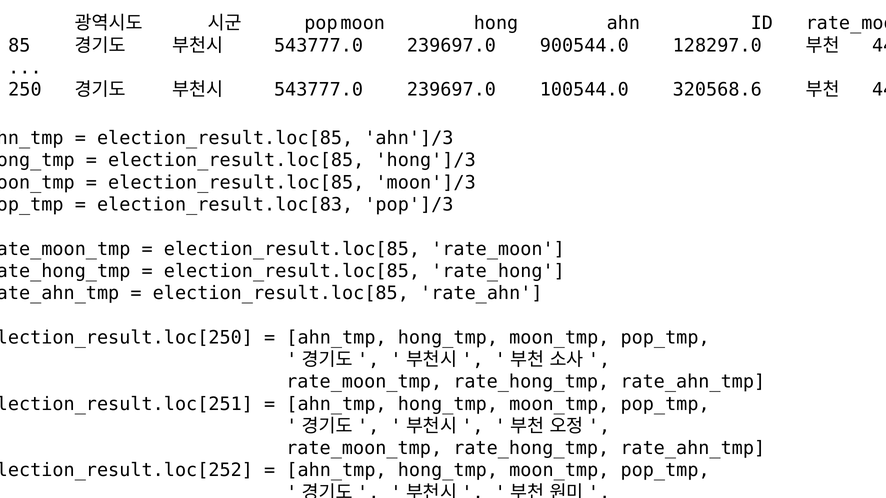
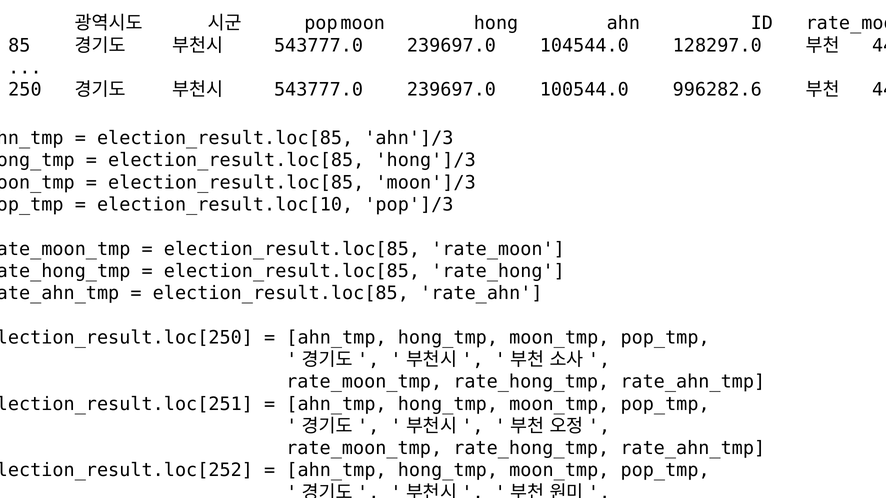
900544.0: 900544.0 -> 104544.0
320568.6: 320568.6 -> 996282.6
election_result.loc[83: election_result.loc[83 -> election_result.loc[10
